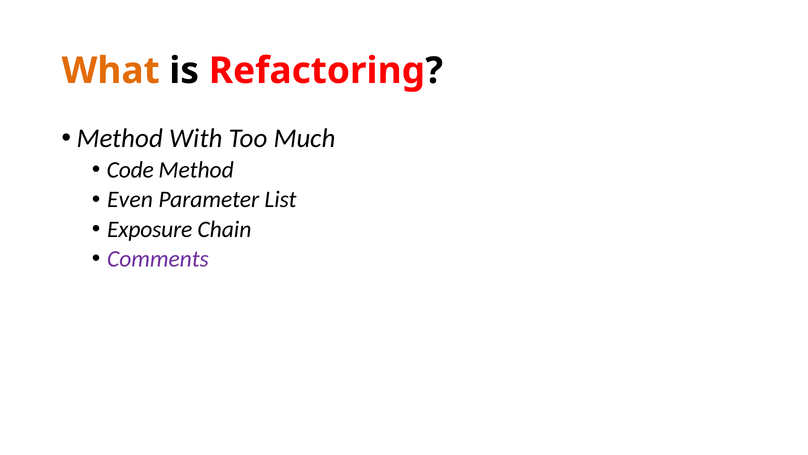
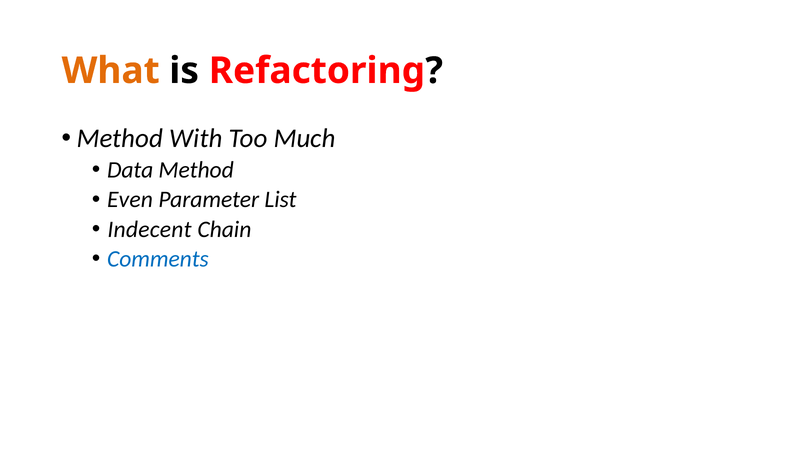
Code: Code -> Data
Exposure: Exposure -> Indecent
Comments colour: purple -> blue
